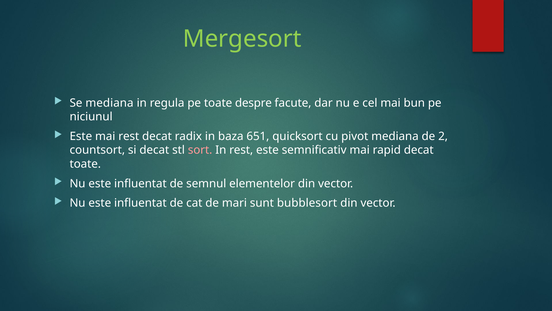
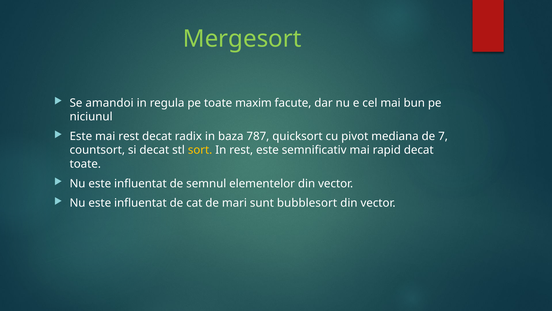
Se mediana: mediana -> amandoi
despre: despre -> maxim
651: 651 -> 787
2: 2 -> 7
sort colour: pink -> yellow
